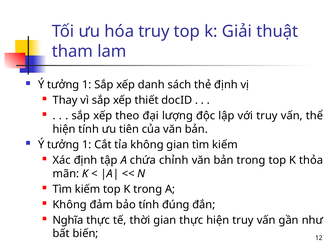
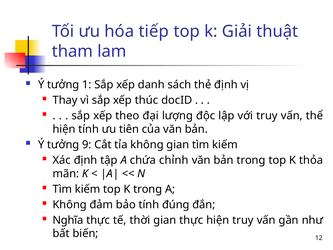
hóa truy: truy -> tiếp
thiết: thiết -> thúc
1 at (87, 145): 1 -> 9
